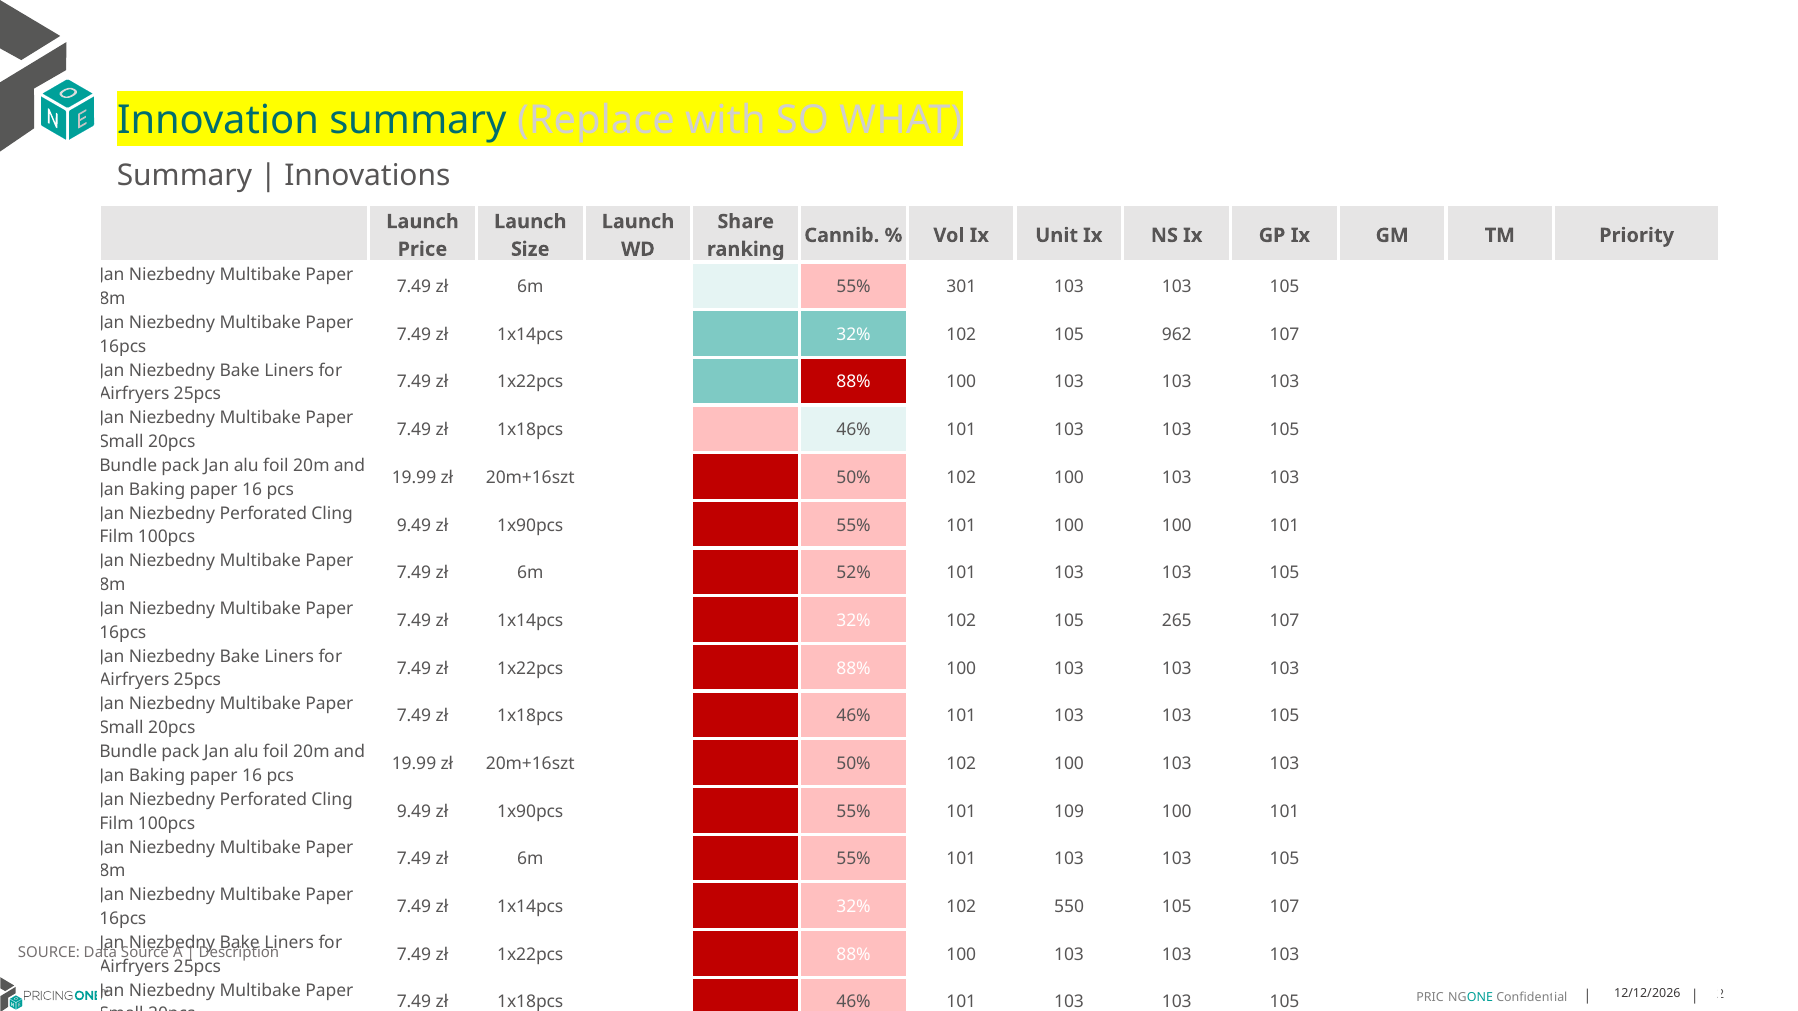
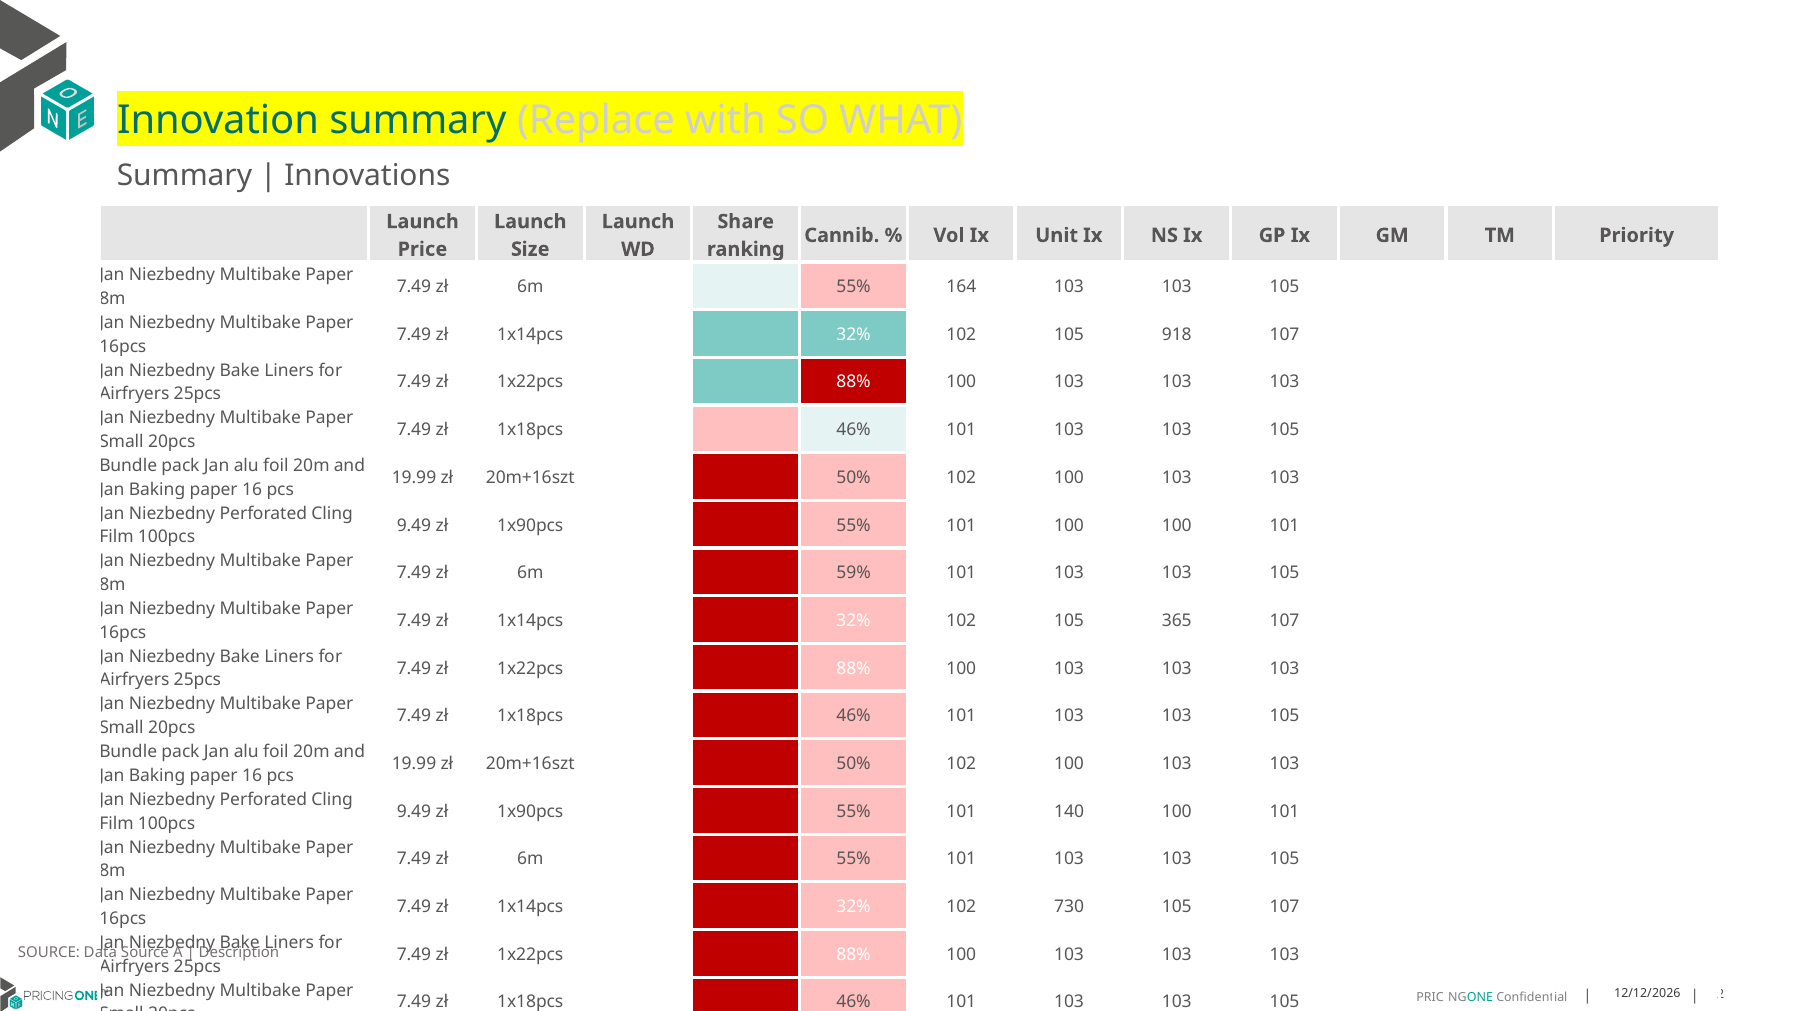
301: 301 -> 164
962: 962 -> 918
52%: 52% -> 59%
265: 265 -> 365
109: 109 -> 140
550: 550 -> 730
